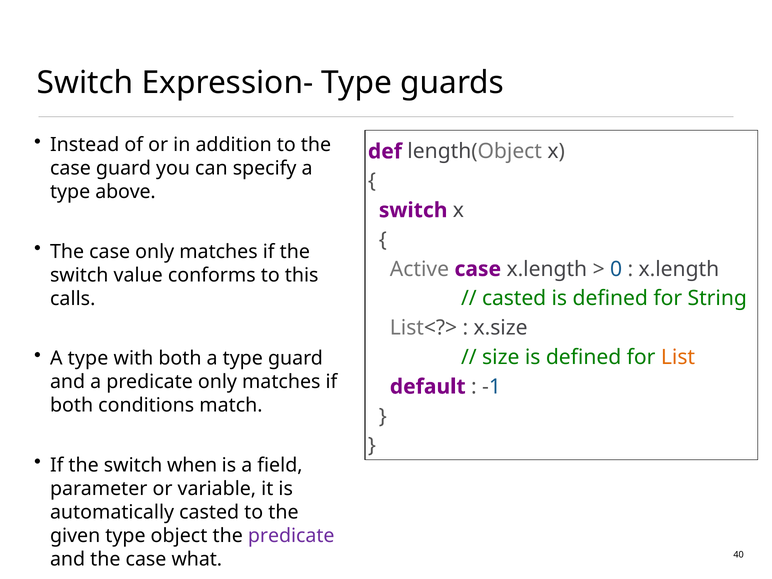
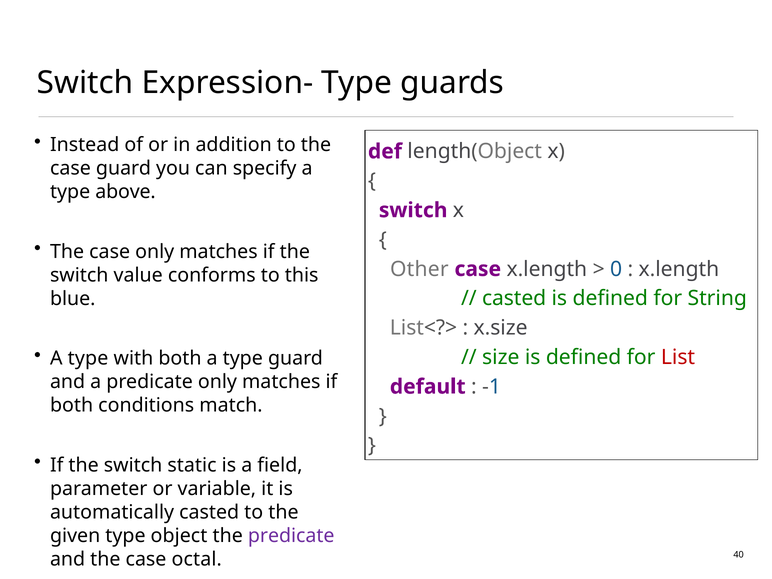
Active: Active -> Other
calls: calls -> blue
List colour: orange -> red
when: when -> static
what: what -> octal
